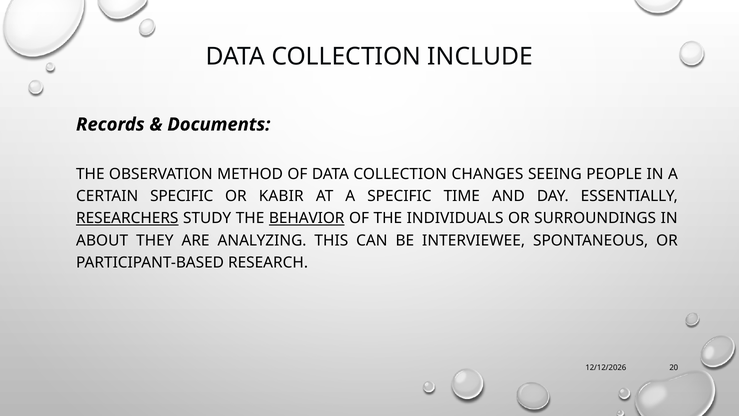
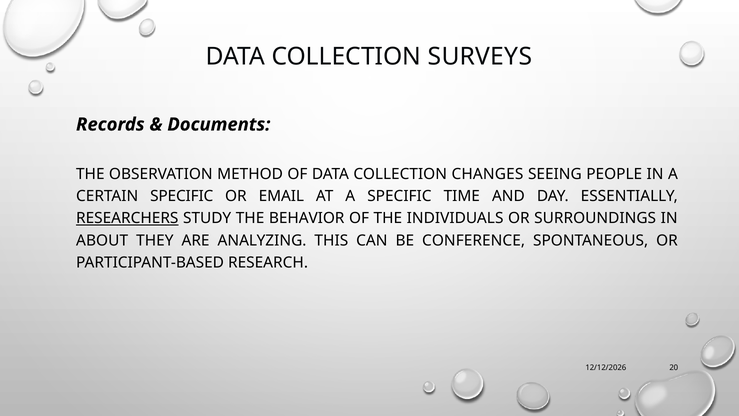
INCLUDE: INCLUDE -> SURVEYS
KABIR: KABIR -> EMAIL
BEHAVIOR underline: present -> none
INTERVIEWEE: INTERVIEWEE -> CONFERENCE
